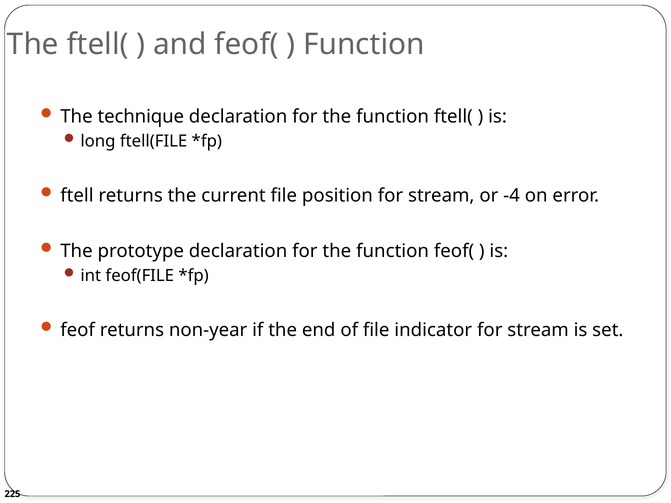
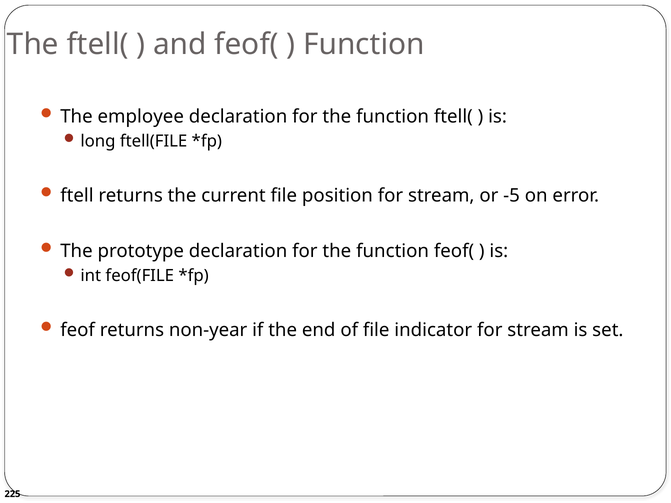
technique: technique -> employee
-4: -4 -> -5
